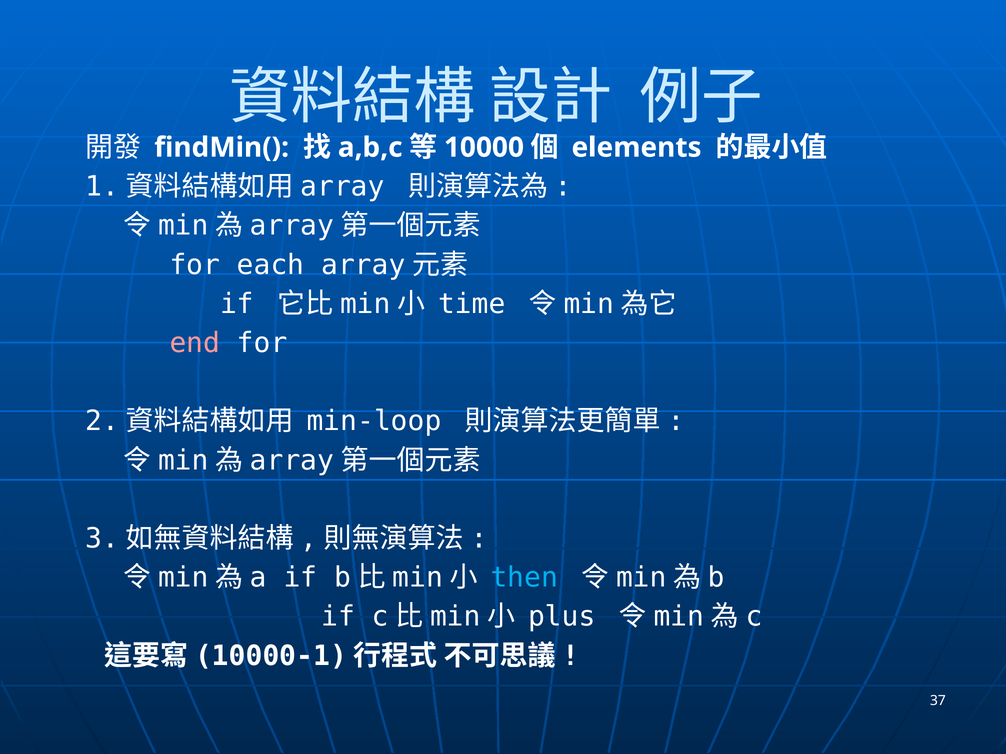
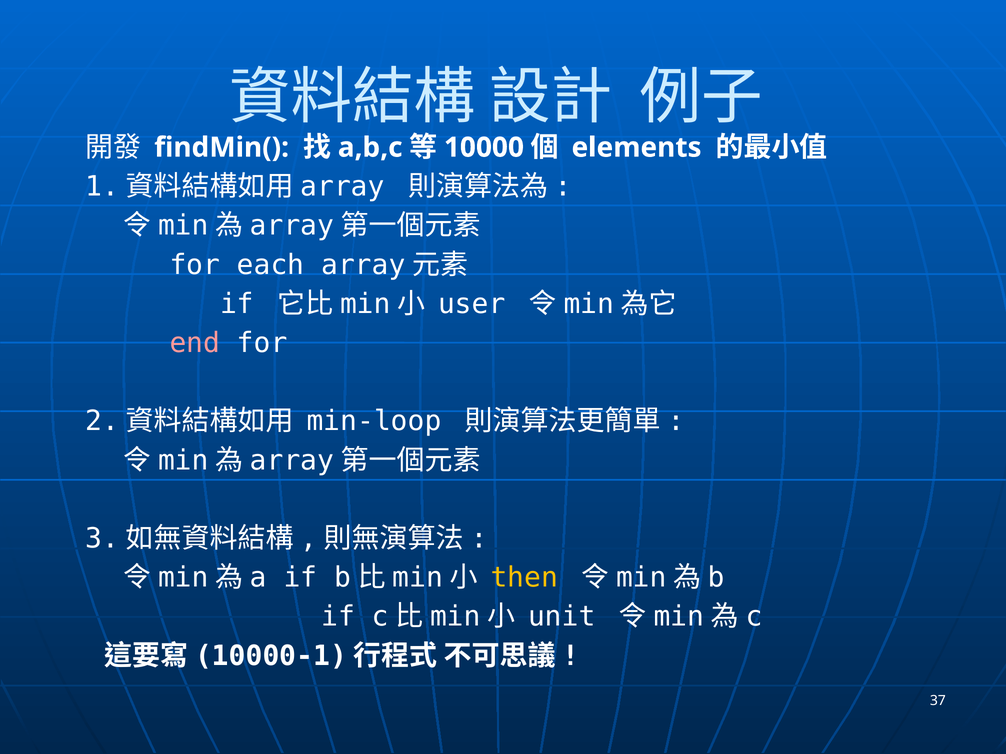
time: time -> user
then colour: light blue -> yellow
plus: plus -> unit
